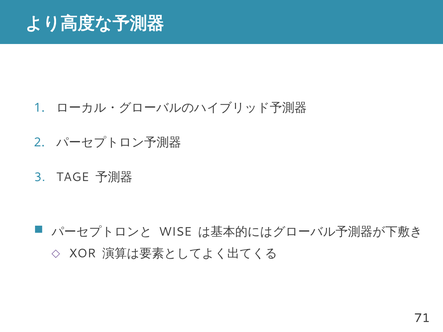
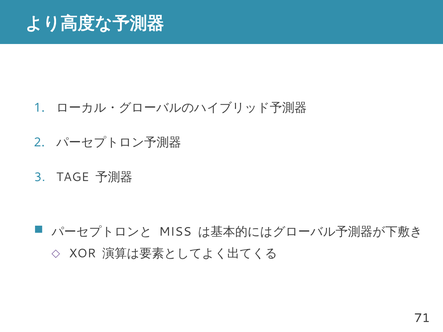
WISE: WISE -> MISS
